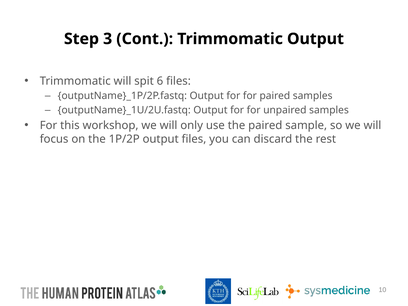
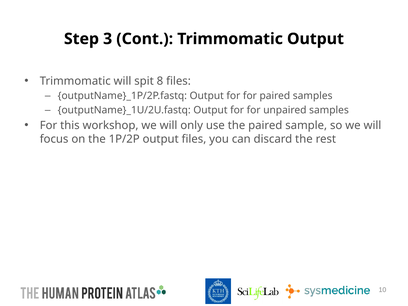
6: 6 -> 8
